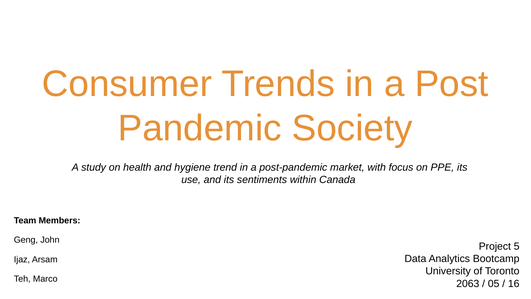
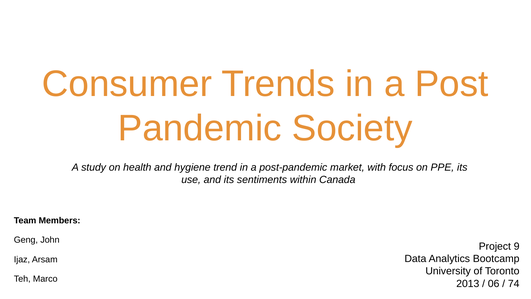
5: 5 -> 9
2063: 2063 -> 2013
05: 05 -> 06
16: 16 -> 74
